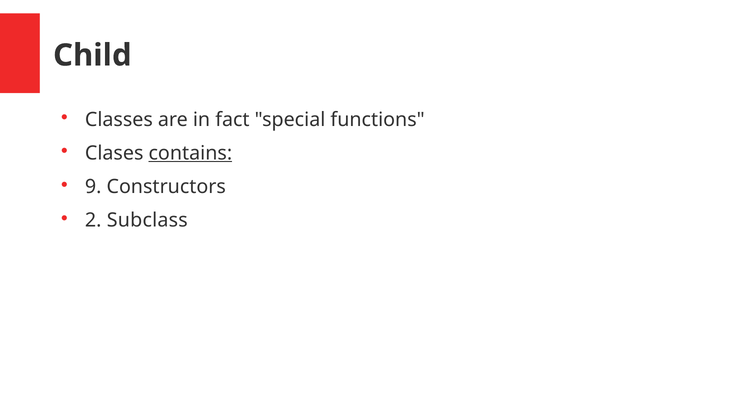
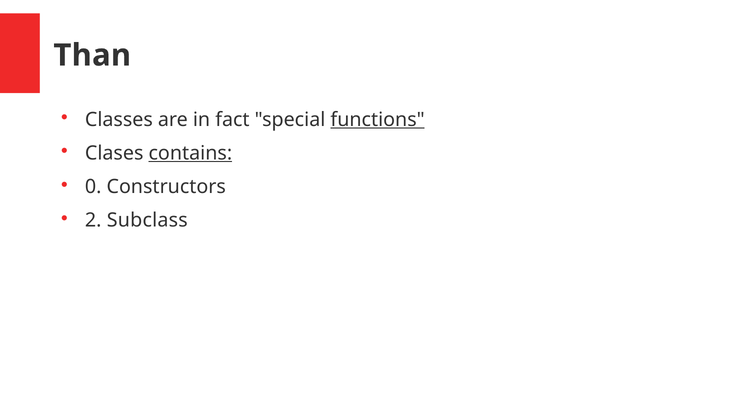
Child: Child -> Than
functions underline: none -> present
9: 9 -> 0
